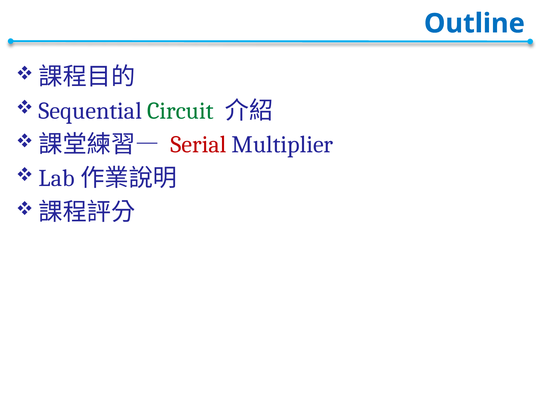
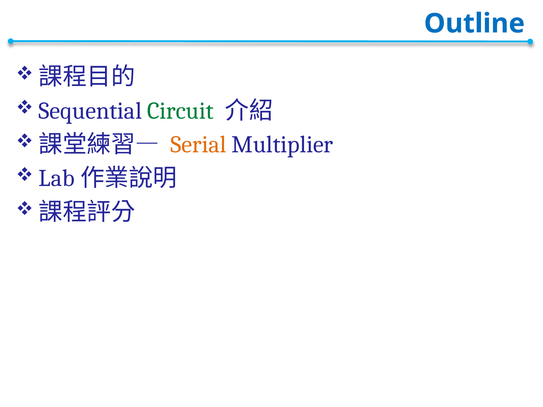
Serial colour: red -> orange
